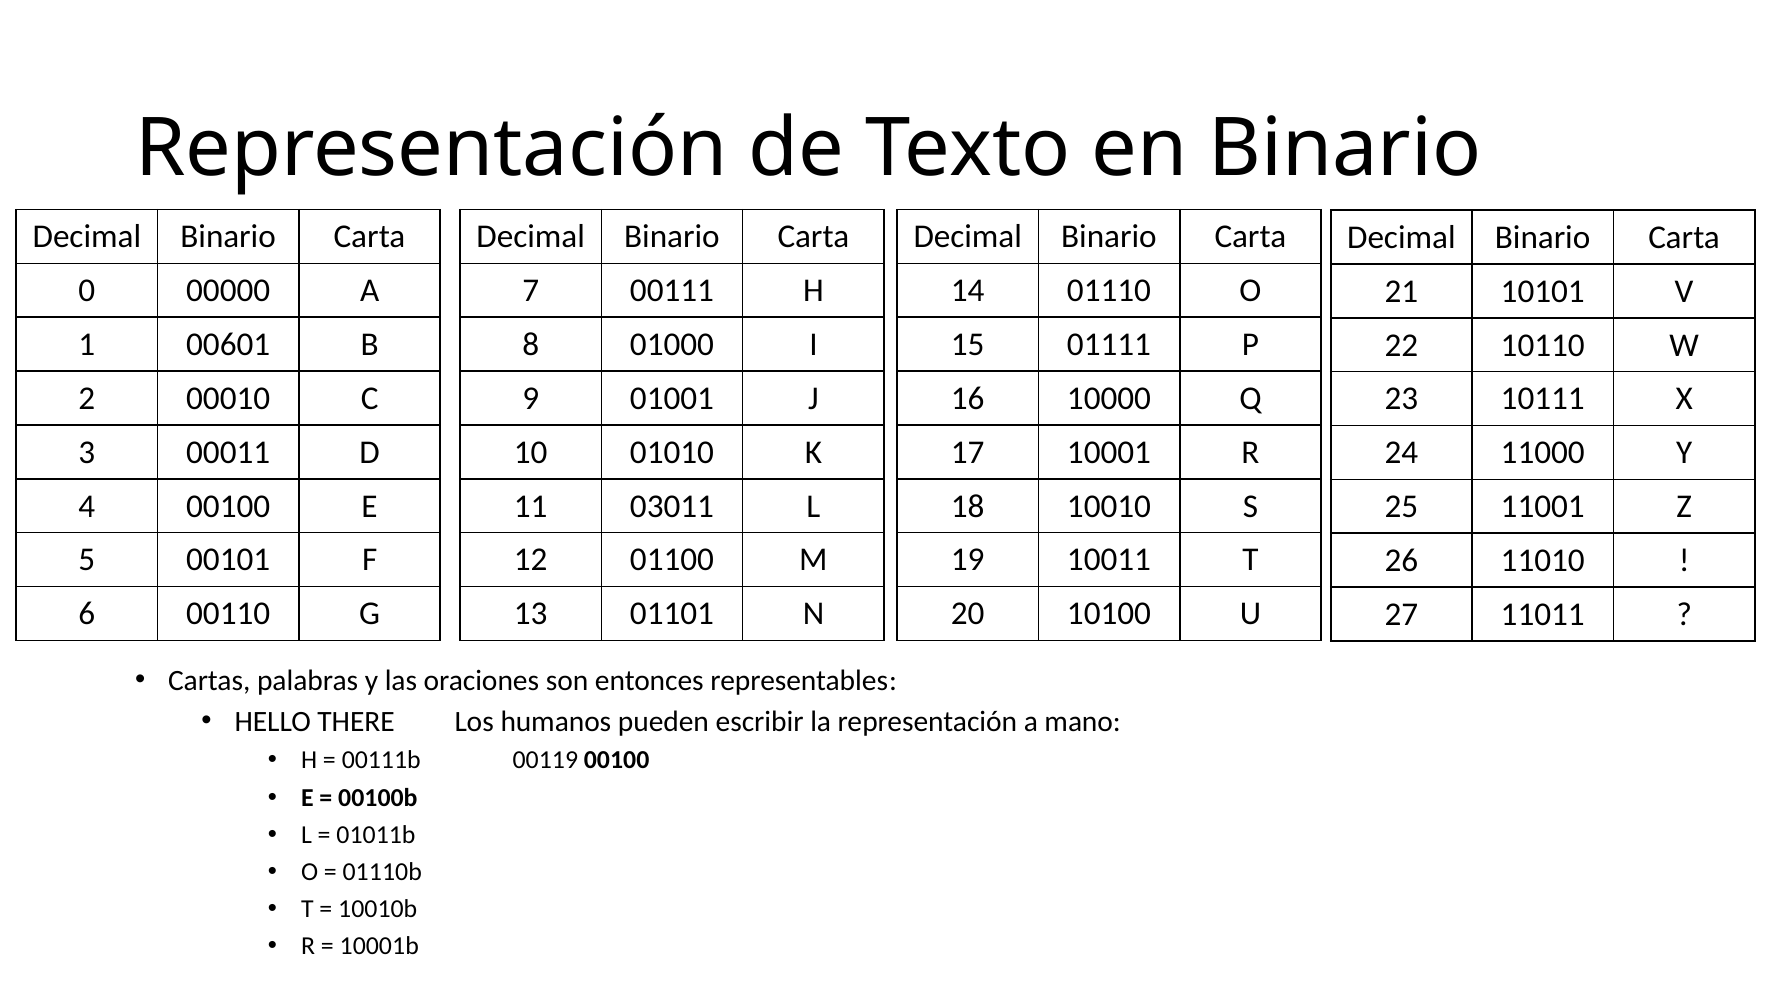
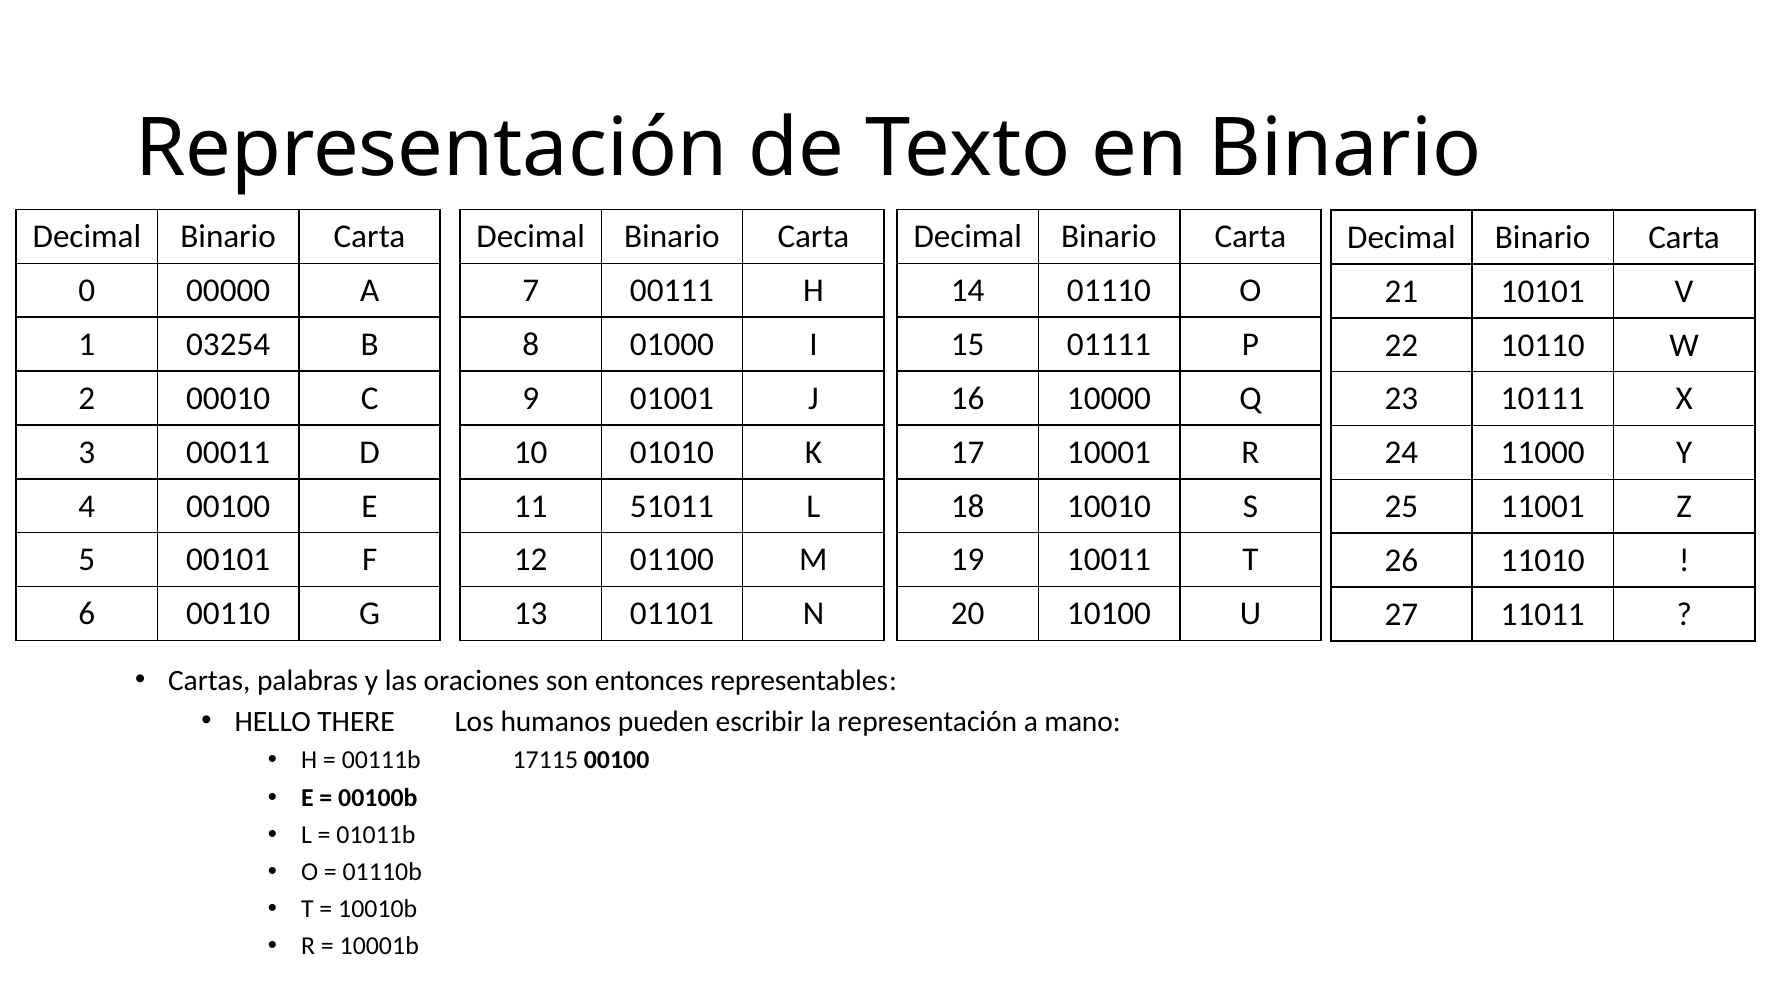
00601: 00601 -> 03254
03011: 03011 -> 51011
00119: 00119 -> 17115
